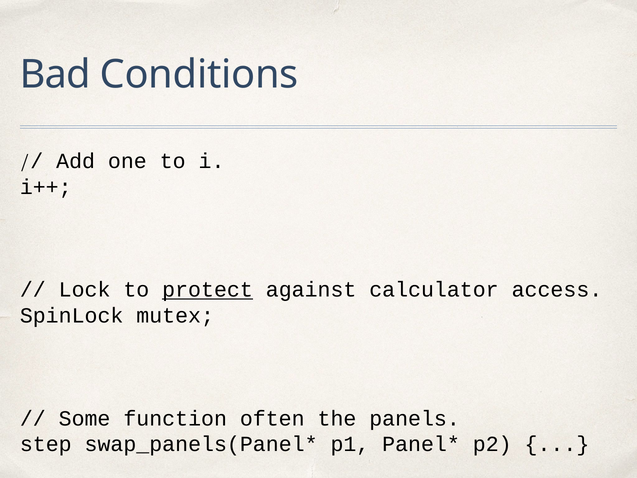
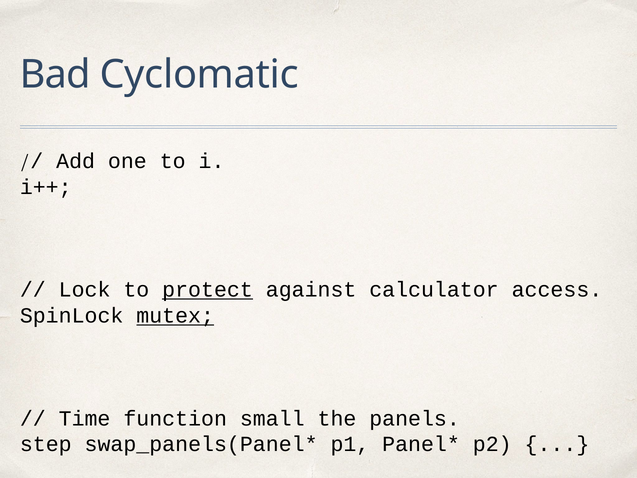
Conditions: Conditions -> Cyclomatic
mutex underline: none -> present
Some: Some -> Time
often: often -> small
